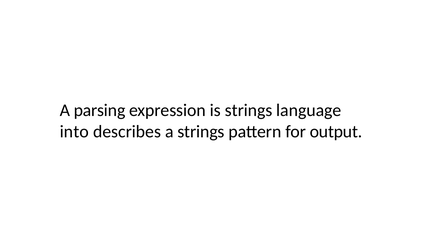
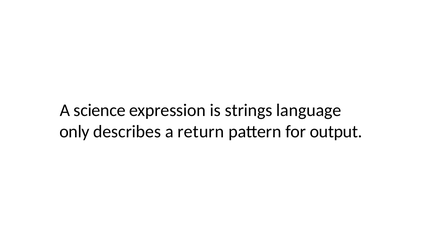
parsing: parsing -> science
into: into -> only
a strings: strings -> return
